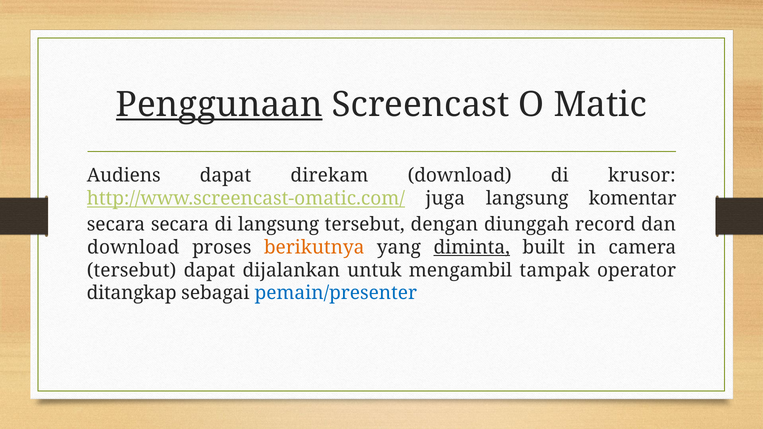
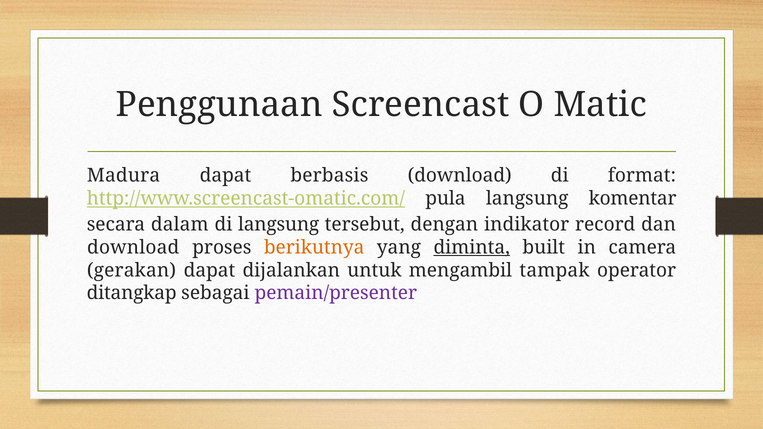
Penggunaan underline: present -> none
Audiens: Audiens -> Madura
direkam: direkam -> berbasis
krusor: krusor -> format
juga: juga -> pula
secara secara: secara -> dalam
diunggah: diunggah -> indikator
tersebut at (132, 270): tersebut -> gerakan
pemain/presenter colour: blue -> purple
